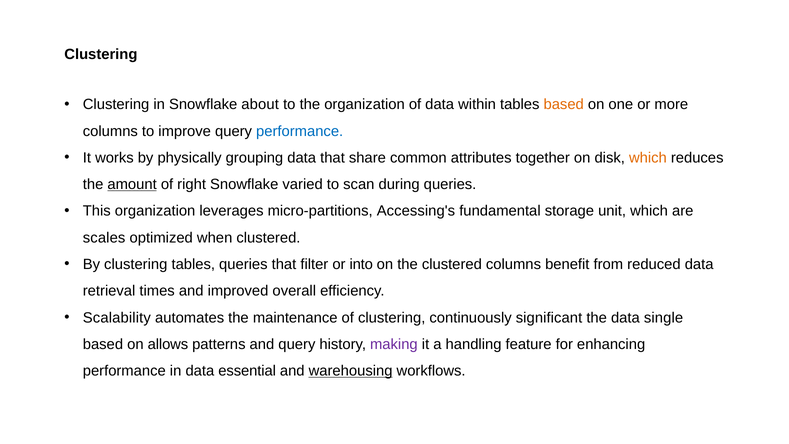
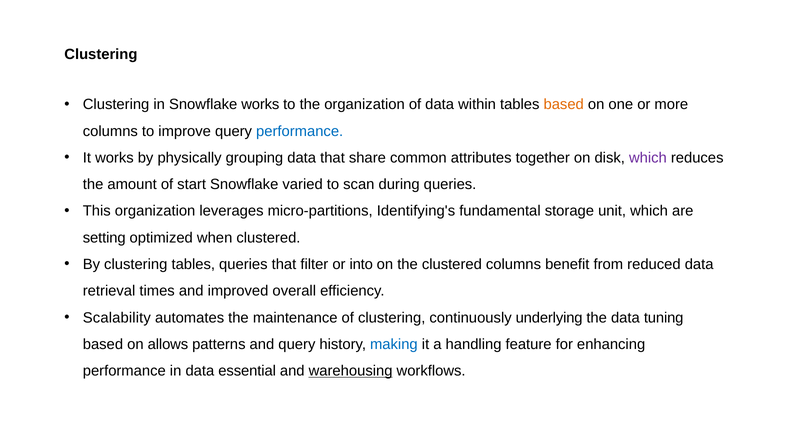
Snowflake about: about -> works
which at (648, 158) colour: orange -> purple
amount underline: present -> none
right: right -> start
Accessing's: Accessing's -> Identifying's
scales: scales -> setting
significant: significant -> underlying
single: single -> tuning
making colour: purple -> blue
